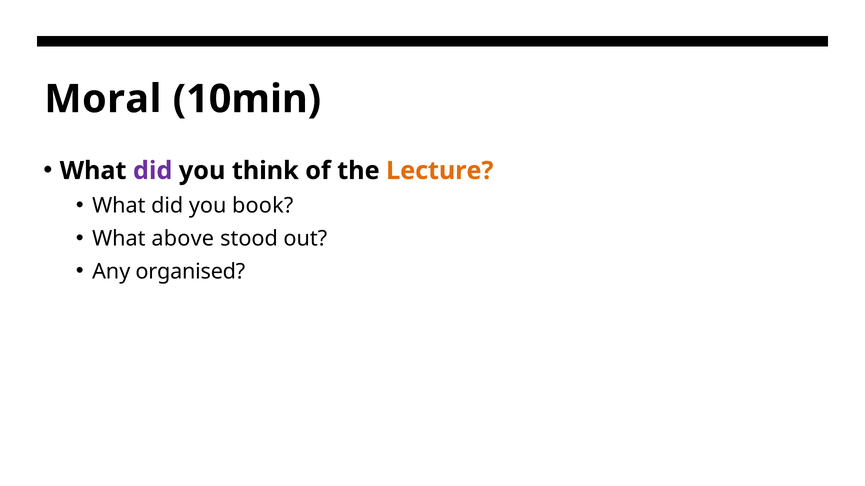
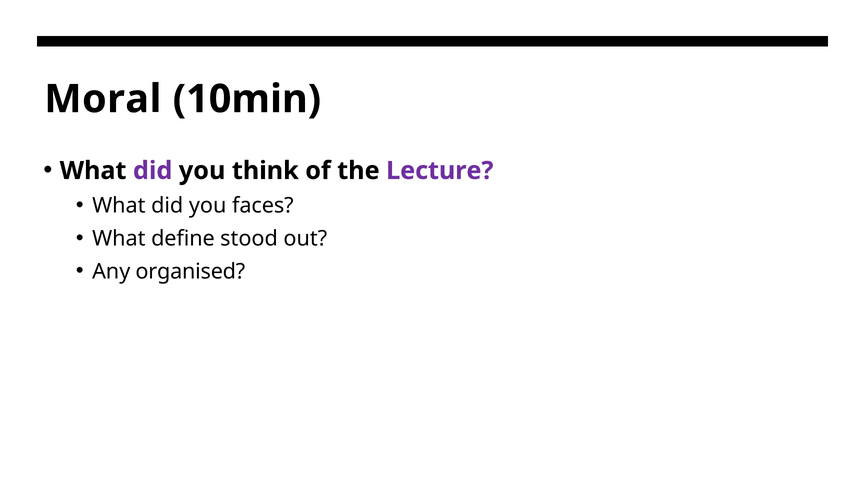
Lecture colour: orange -> purple
book: book -> faces
above: above -> define
